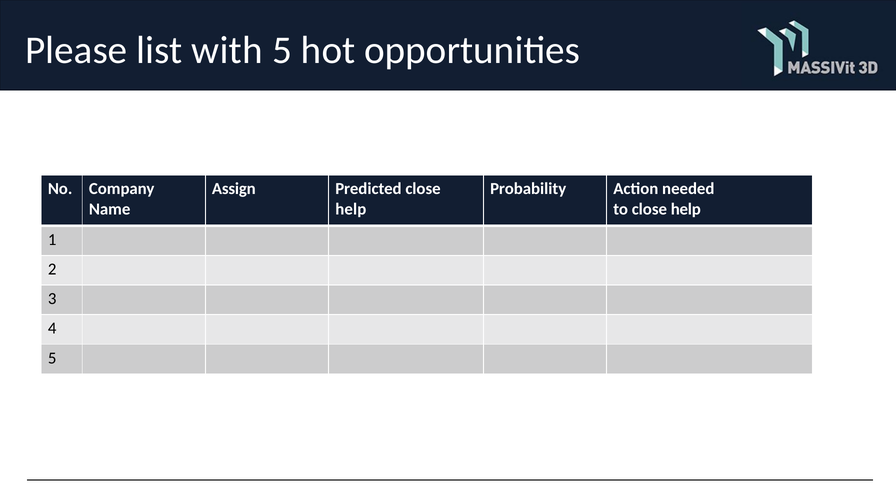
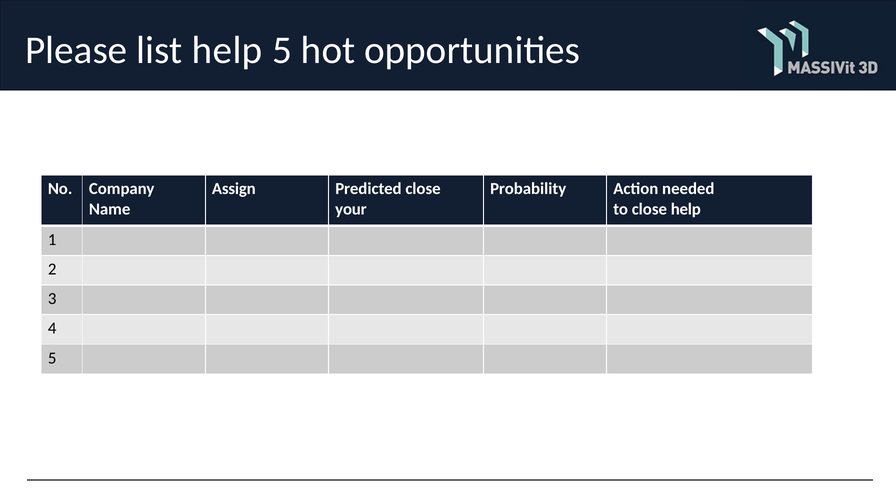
list with: with -> help
help at (351, 209): help -> your
